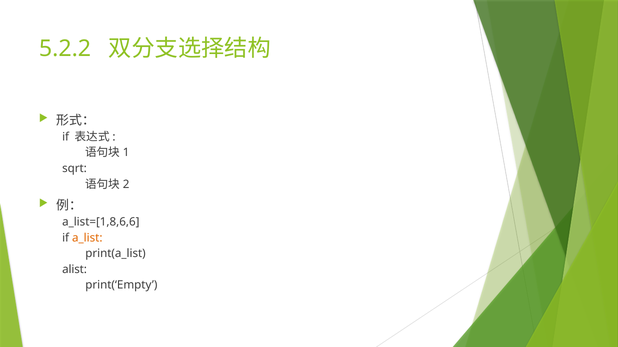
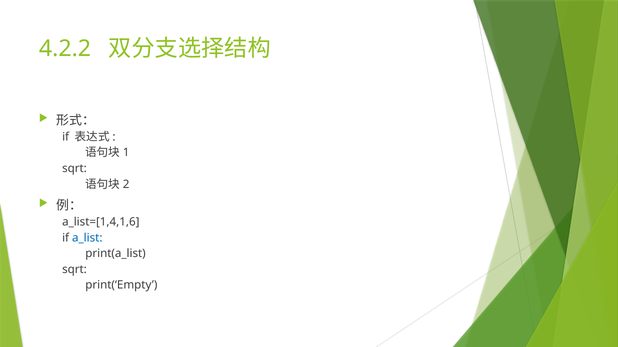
5.2.2: 5.2.2 -> 4.2.2
a_list=[1,8,6,6: a_list=[1,8,6,6 -> a_list=[1,4,1,6
a_list colour: orange -> blue
alist at (75, 270): alist -> sqrt
